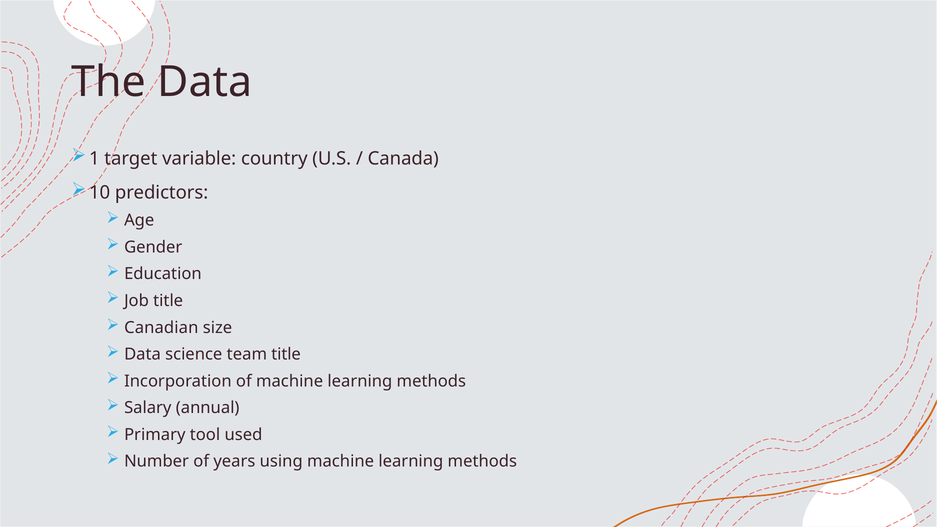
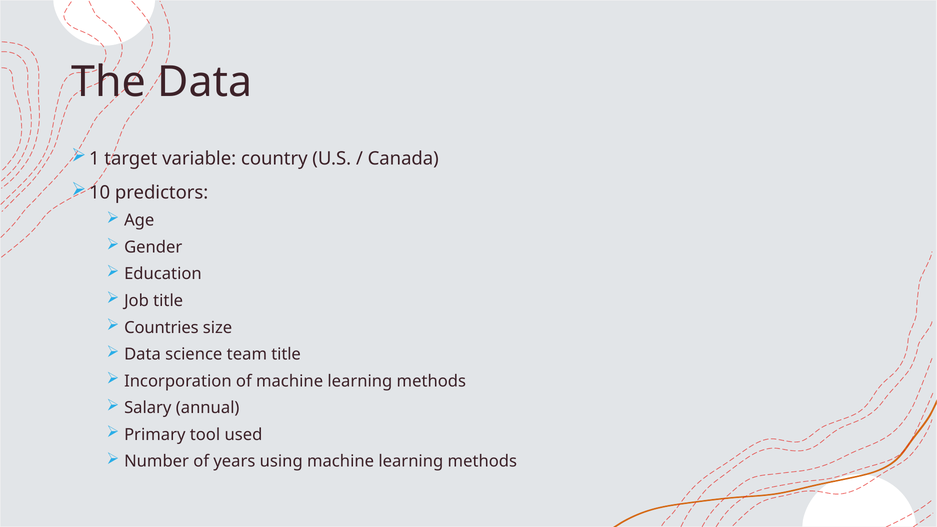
Canadian: Canadian -> Countries
